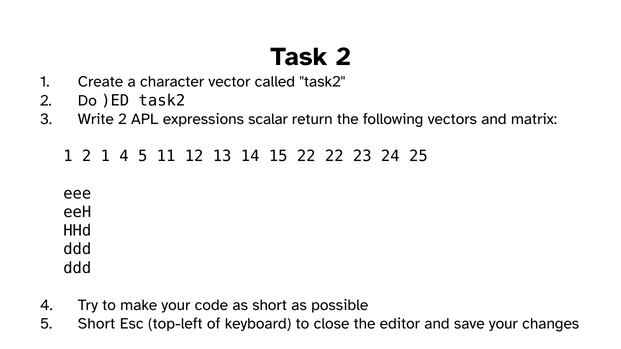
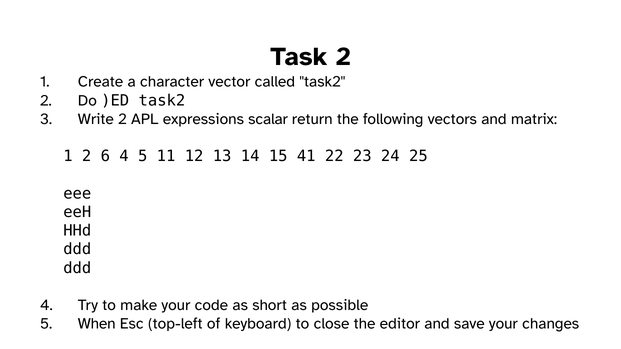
1 2 1: 1 -> 6
15 22: 22 -> 41
5 Short: Short -> When
